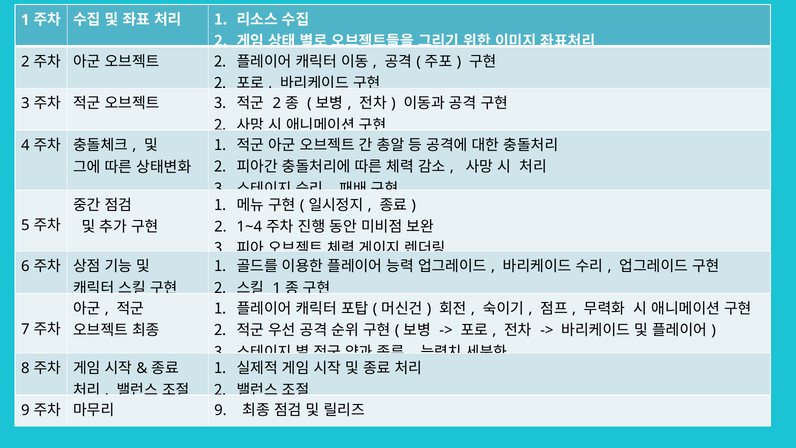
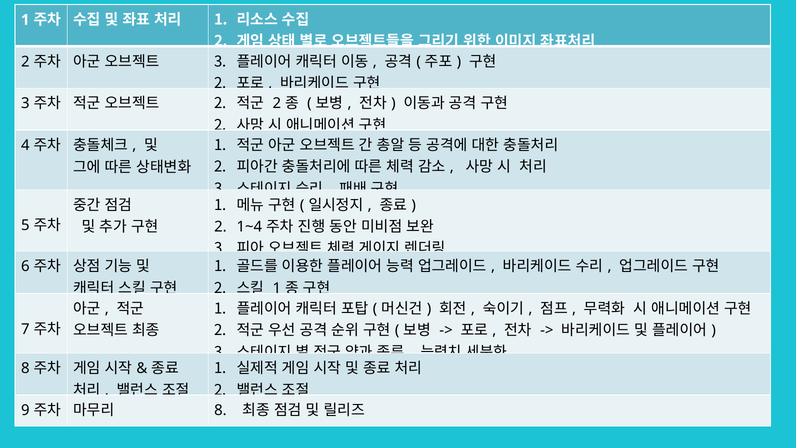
2 at (220, 62): 2 -> 3
3 at (220, 103): 3 -> 2
9 at (220, 410): 9 -> 8
